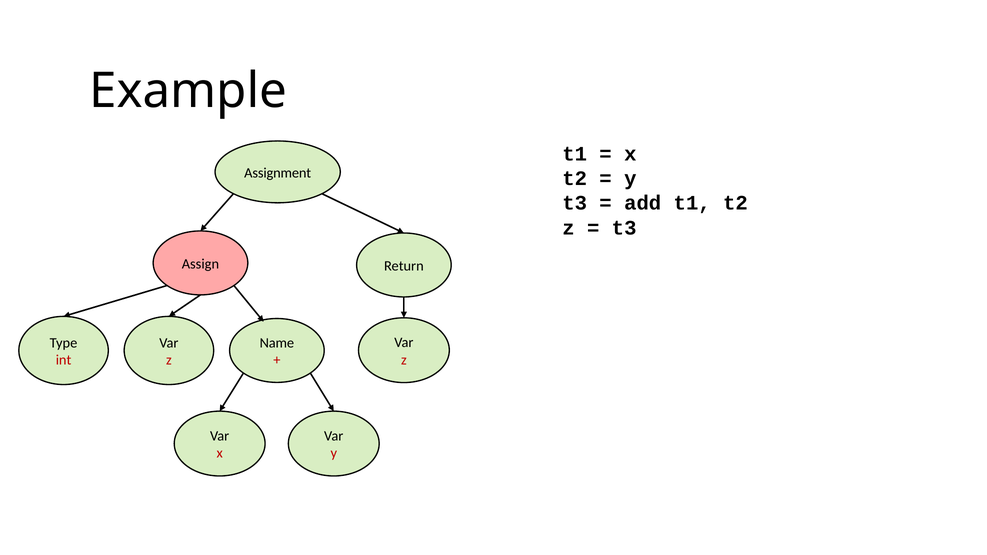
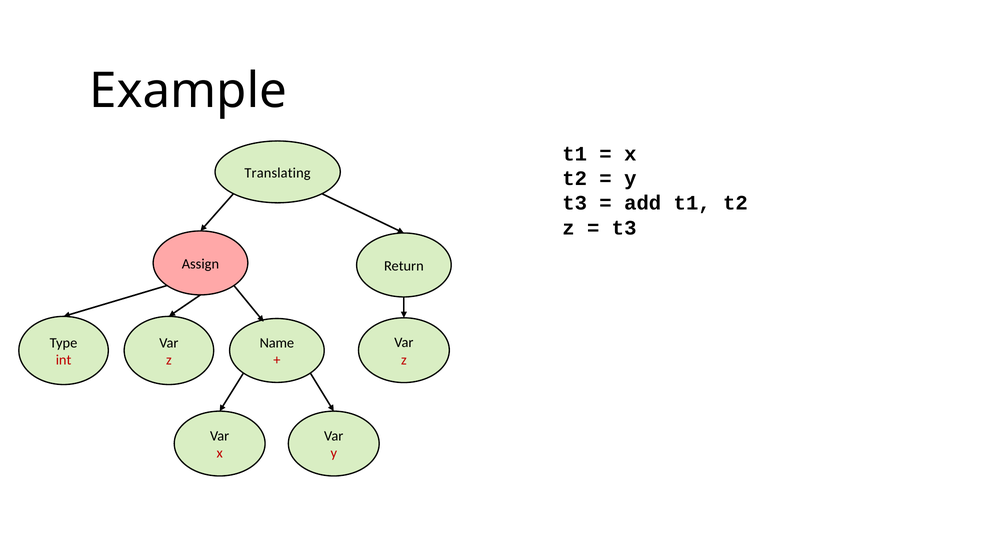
Assignment: Assignment -> Translating
